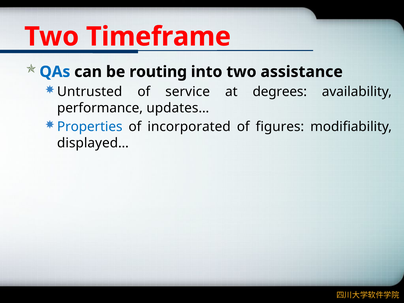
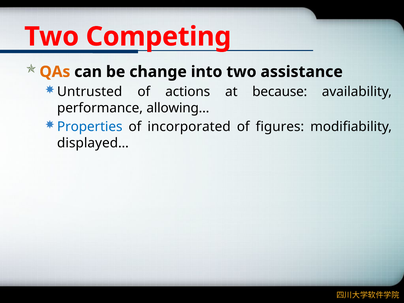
Timeframe: Timeframe -> Competing
QAs colour: blue -> orange
routing: routing -> change
service: service -> actions
degrees: degrees -> because
updates…: updates… -> allowing…
